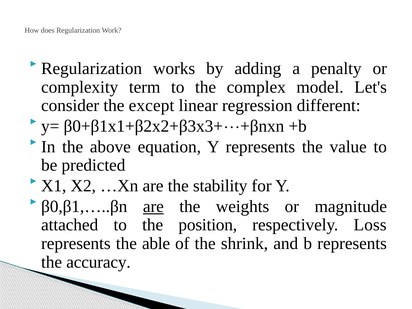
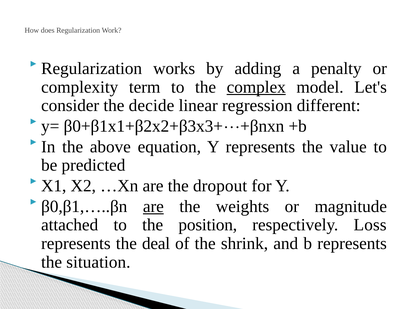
complex underline: none -> present
except: except -> decide
stability: stability -> dropout
able: able -> deal
accuracy: accuracy -> situation
